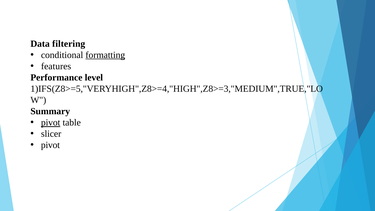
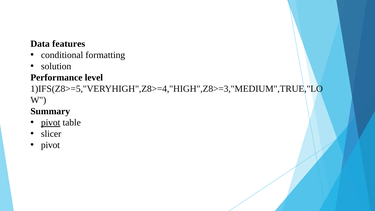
filtering: filtering -> features
formatting underline: present -> none
features: features -> solution
